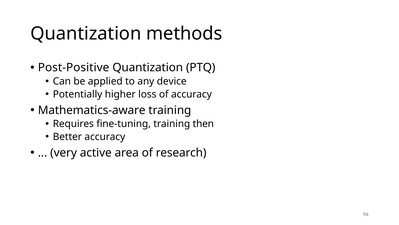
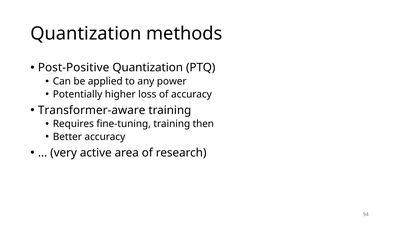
device: device -> power
Mathematics-aware: Mathematics-aware -> Transformer-aware
